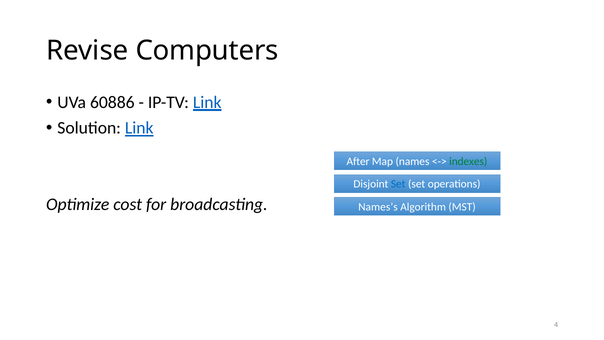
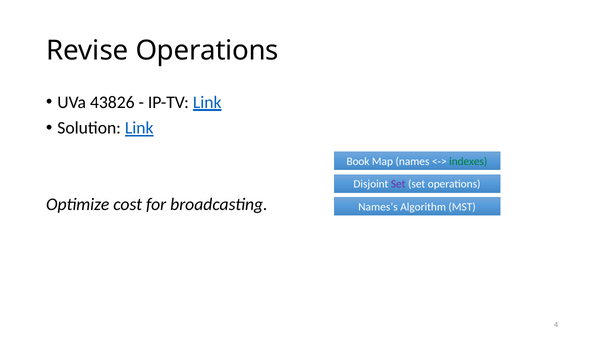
Revise Computers: Computers -> Operations
60886: 60886 -> 43826
After: After -> Book
Set at (398, 184) colour: blue -> purple
